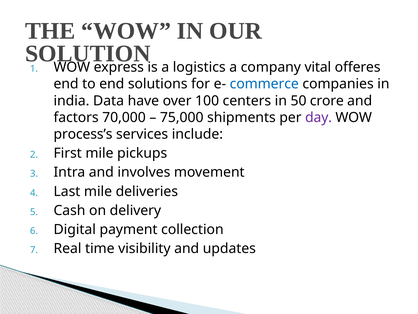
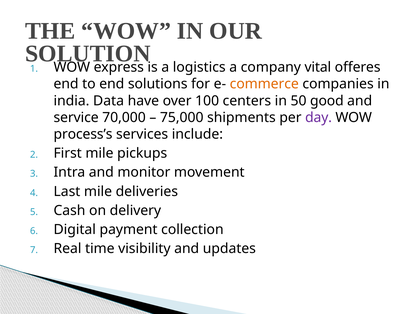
commerce colour: blue -> orange
crore: crore -> good
factors: factors -> service
involves: involves -> monitor
